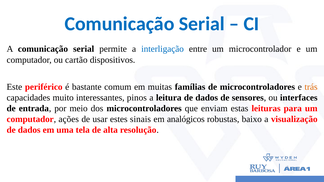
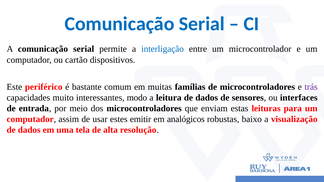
trás colour: orange -> purple
pinos: pinos -> modo
ações: ações -> assim
sinais: sinais -> emitir
